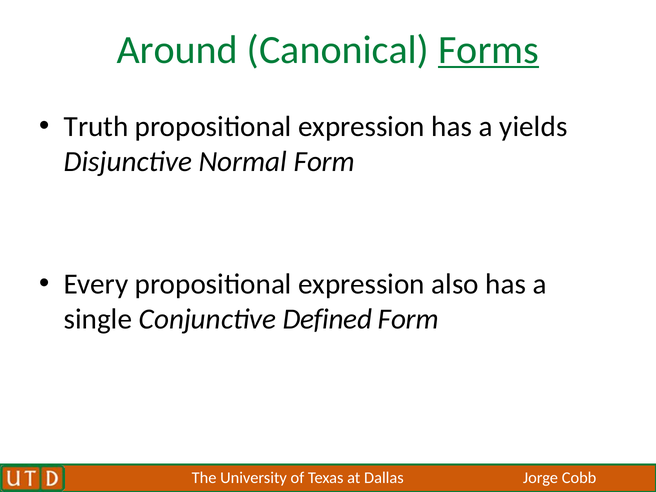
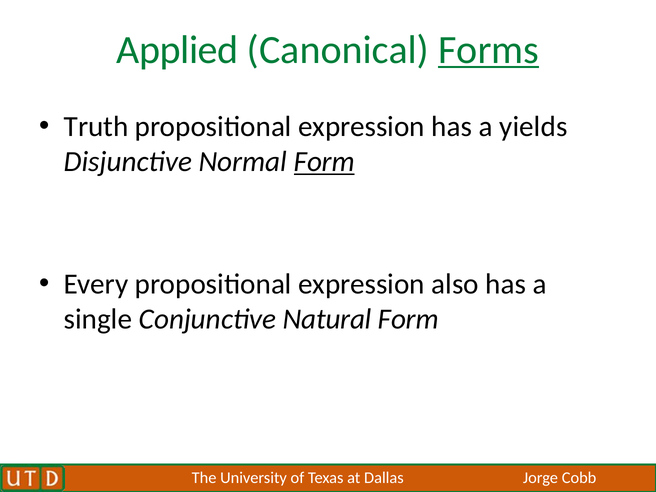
Around: Around -> Applied
Form at (324, 162) underline: none -> present
Defined: Defined -> Natural
